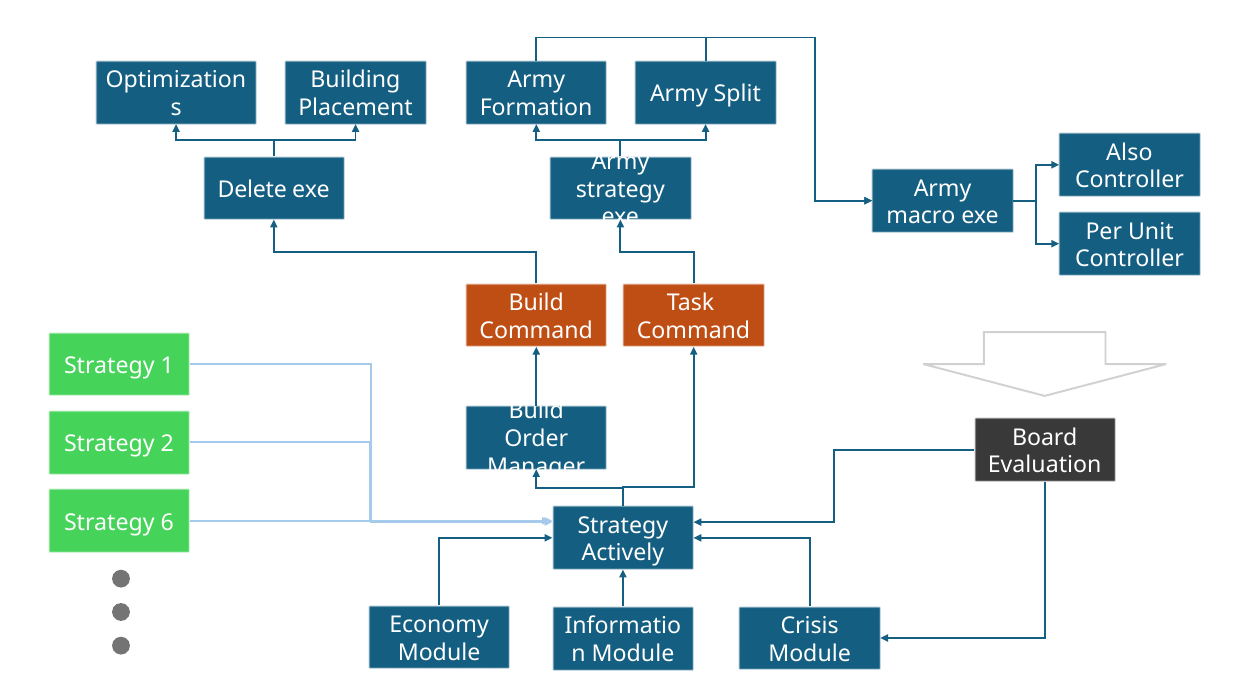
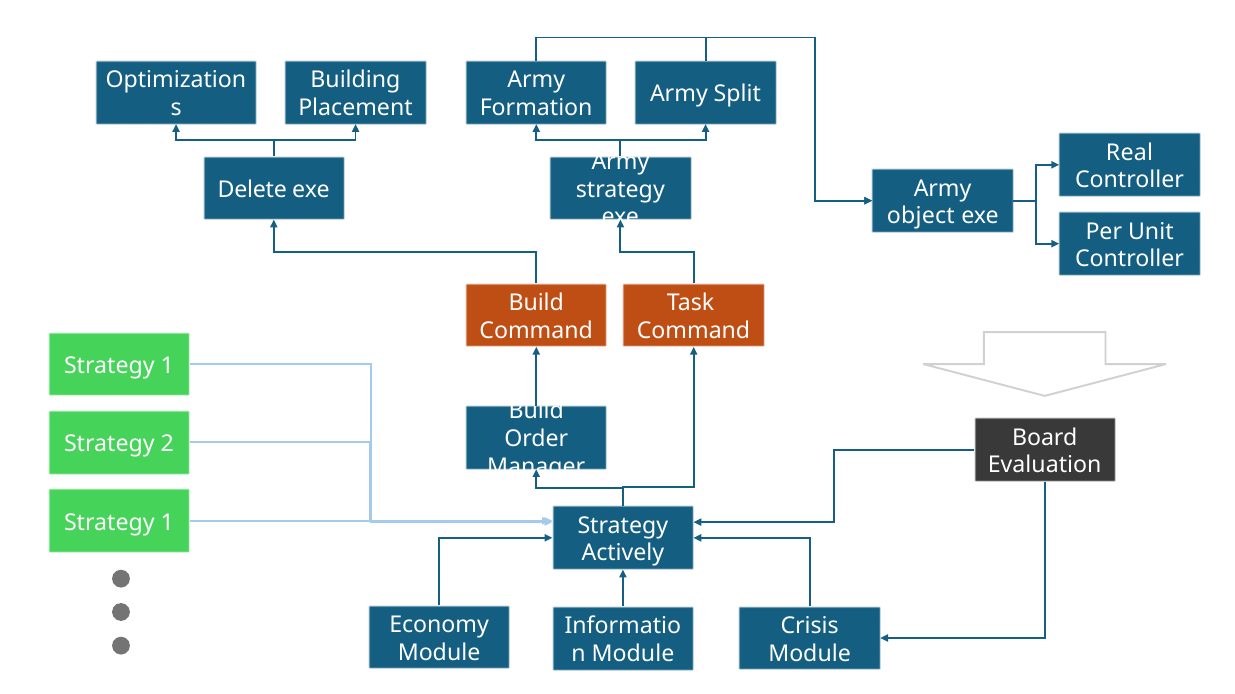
Also: Also -> Real
macro: macro -> object
6 at (167, 523): 6 -> 1
